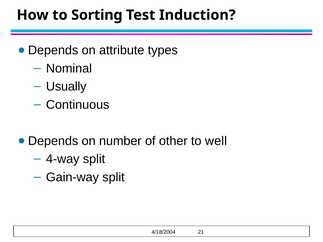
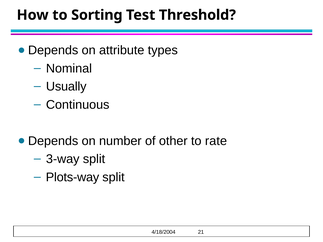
Induction: Induction -> Threshold
well: well -> rate
4-way: 4-way -> 3-way
Gain-way: Gain-way -> Plots-way
